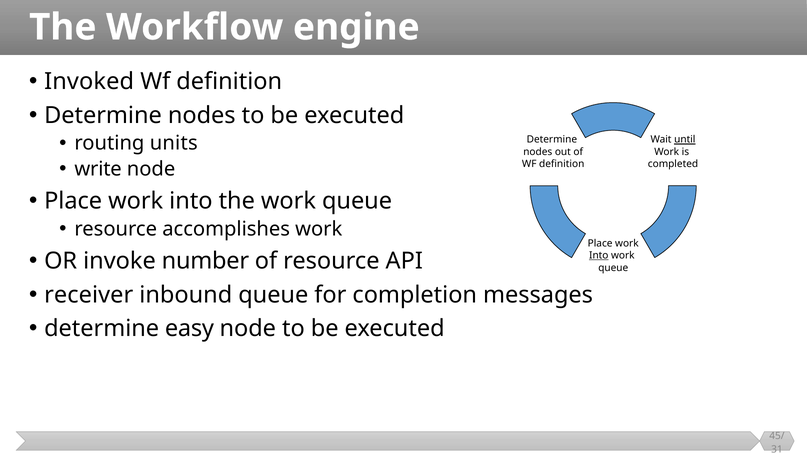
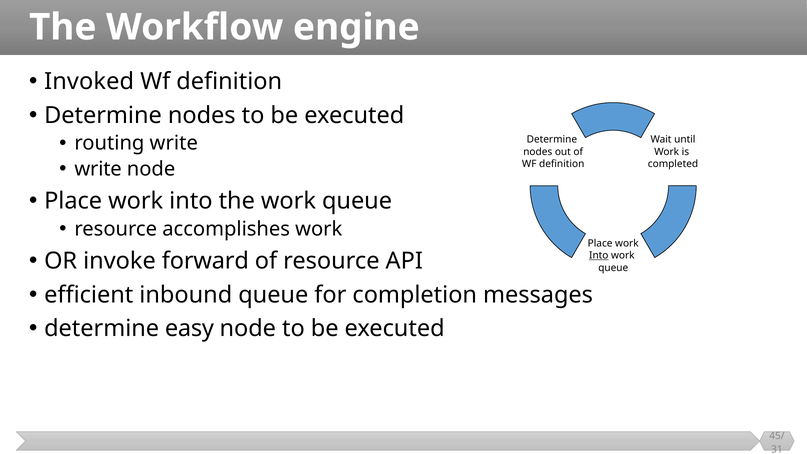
routing units: units -> write
until underline: present -> none
number: number -> forward
receiver: receiver -> efficient
